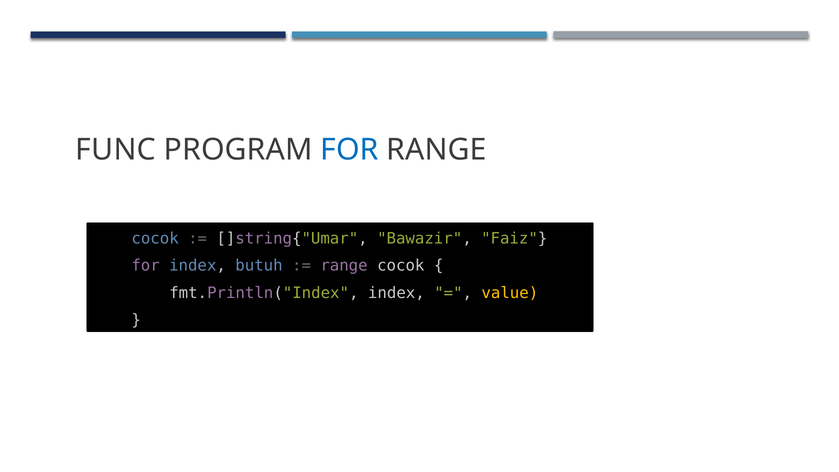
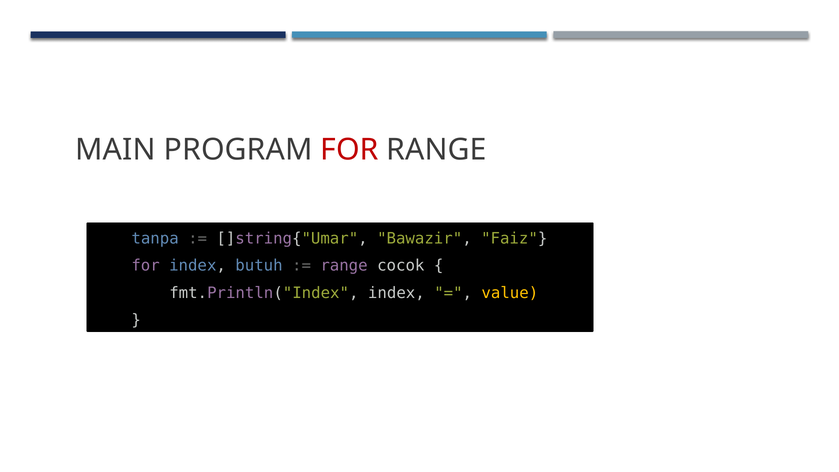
FUNC: FUNC -> MAIN
FOR at (349, 150) colour: blue -> red
cocok at (155, 238): cocok -> tanpa
